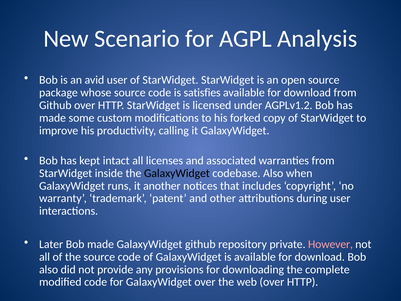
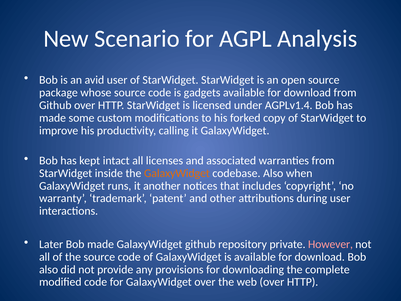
satisfies: satisfies -> gadgets
AGPLv1.2: AGPLv1.2 -> AGPLv1.4
GalaxyWidget at (177, 173) colour: black -> orange
